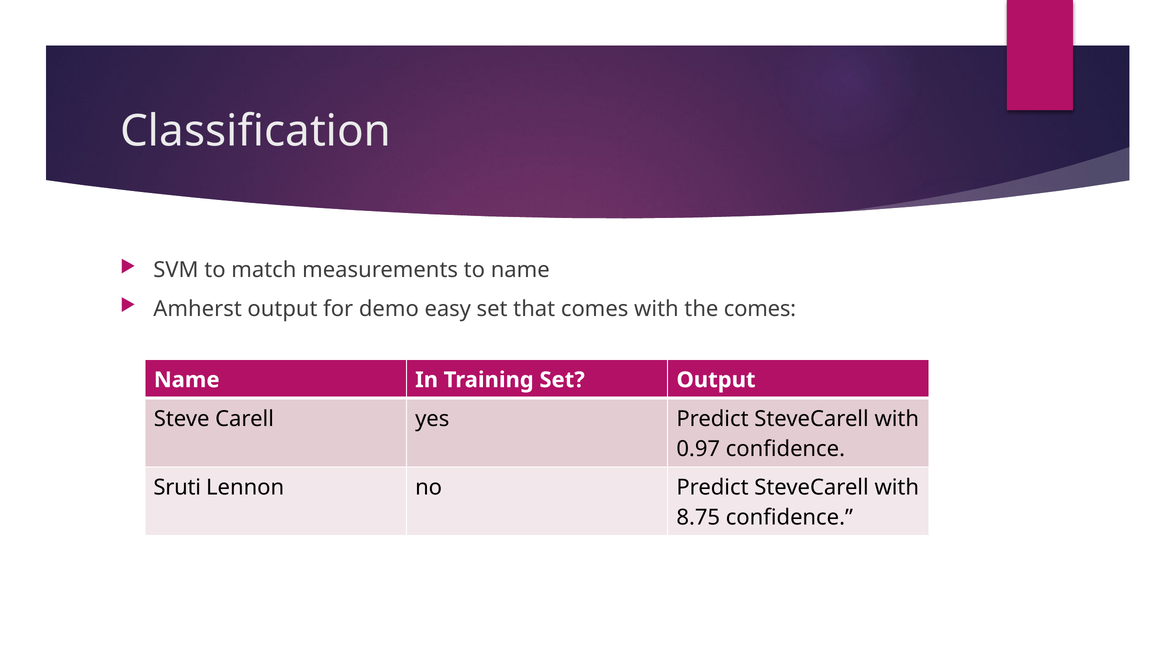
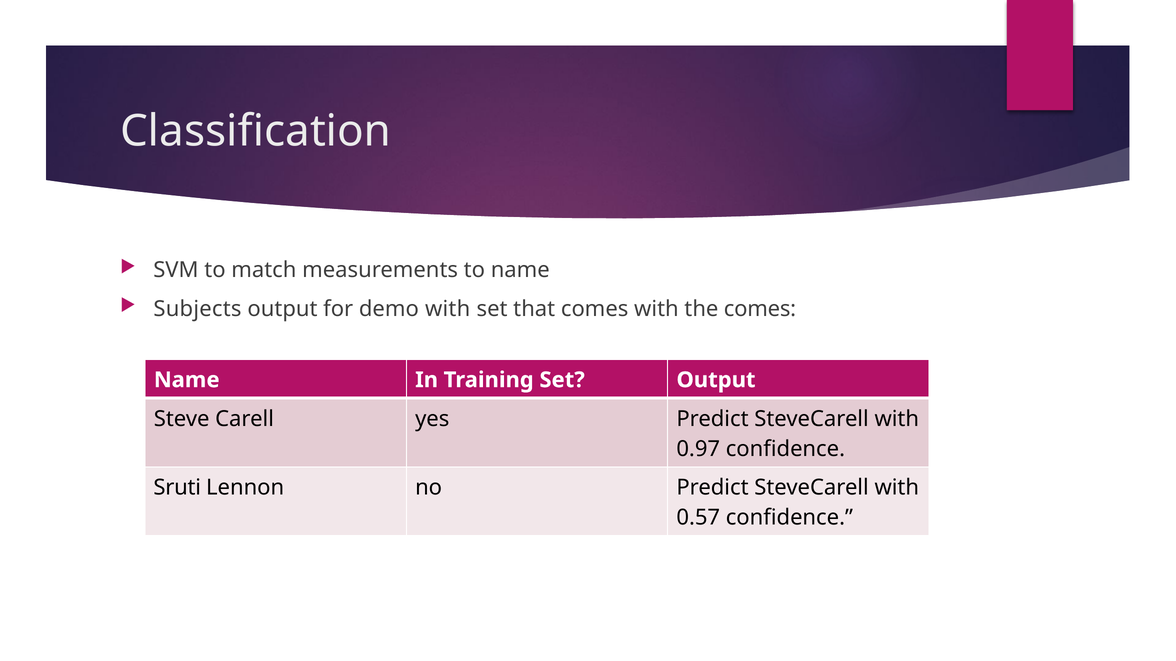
Amherst: Amherst -> Subjects
demo easy: easy -> with
8.75: 8.75 -> 0.57
